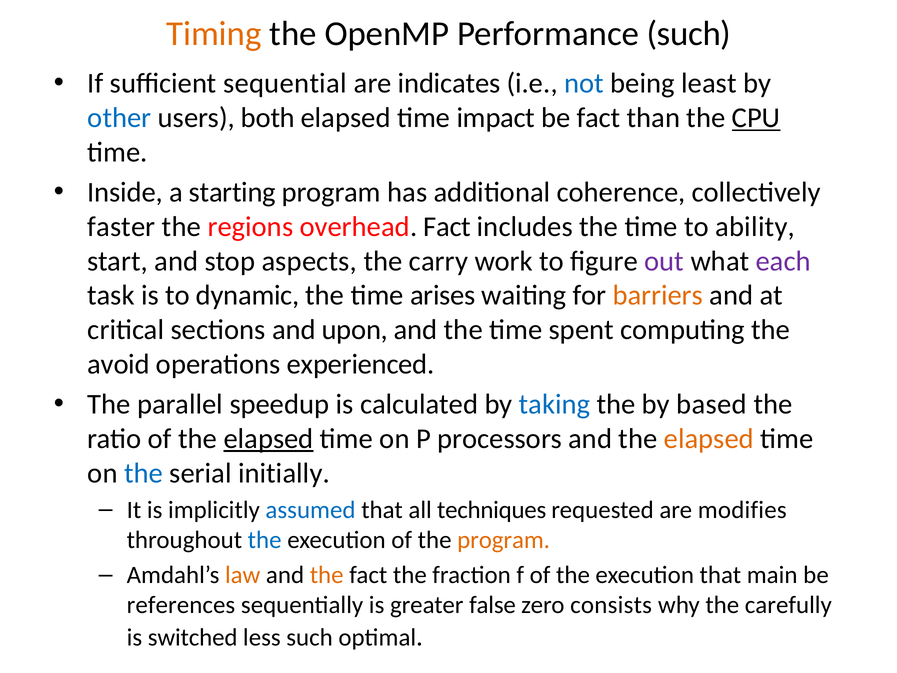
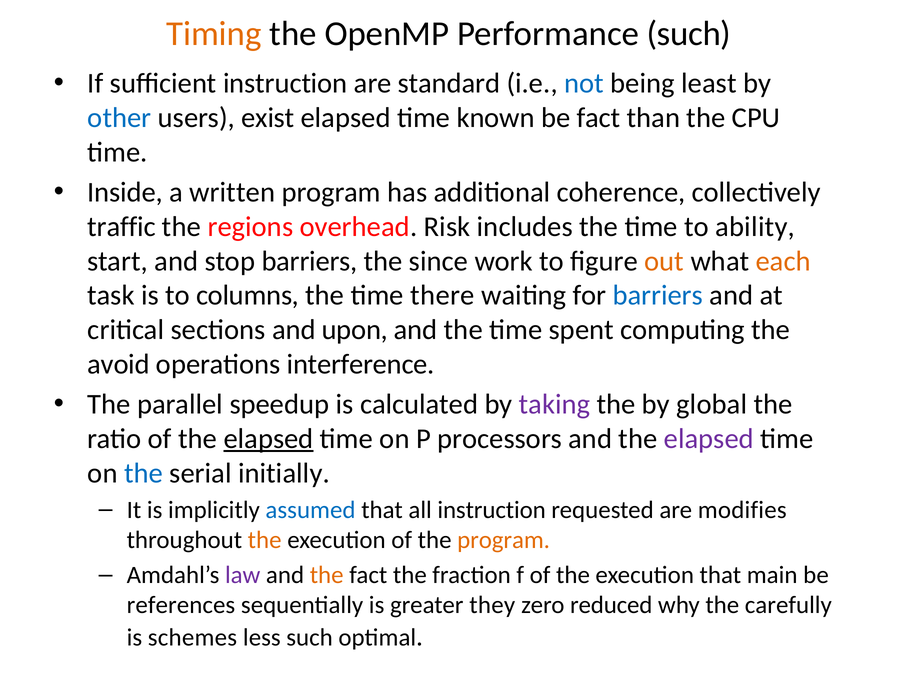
sufficient sequential: sequential -> instruction
indicates: indicates -> standard
both: both -> exist
impact: impact -> known
CPU underline: present -> none
starting: starting -> written
faster: faster -> traffic
overhead Fact: Fact -> Risk
stop aspects: aspects -> barriers
carry: carry -> since
out colour: purple -> orange
each colour: purple -> orange
dynamic: dynamic -> columns
arises: arises -> there
barriers at (658, 295) colour: orange -> blue
experienced: experienced -> interference
taking colour: blue -> purple
based: based -> global
elapsed at (709, 439) colour: orange -> purple
all techniques: techniques -> instruction
the at (265, 540) colour: blue -> orange
law colour: orange -> purple
false: false -> they
consists: consists -> reduced
switched: switched -> schemes
